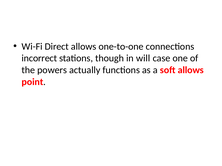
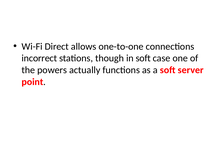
in will: will -> soft
soft allows: allows -> server
